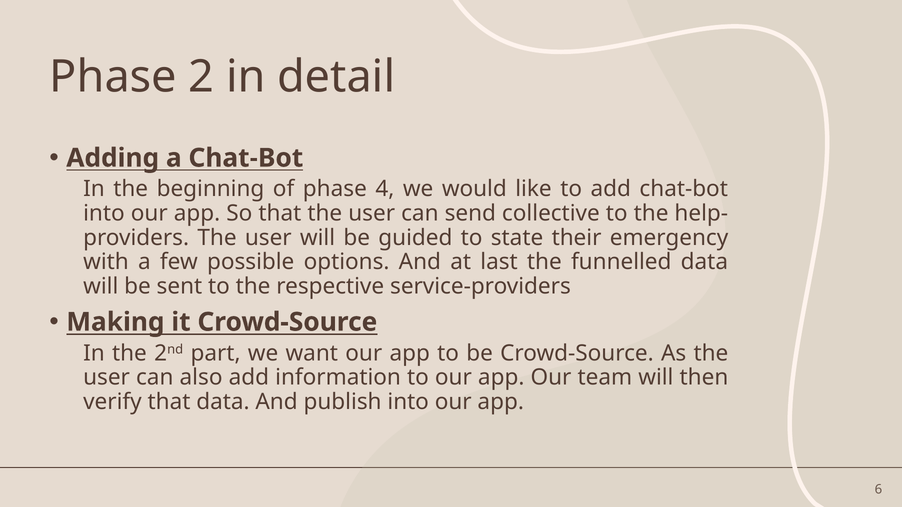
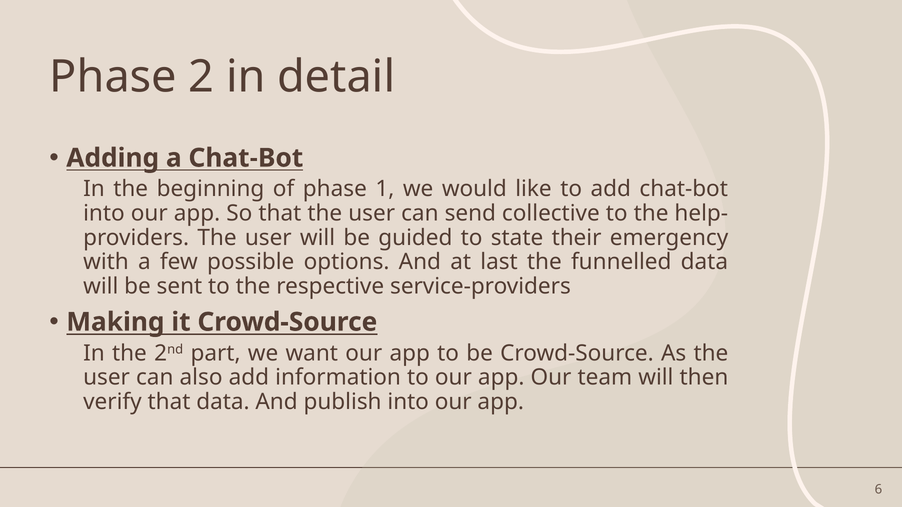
4: 4 -> 1
